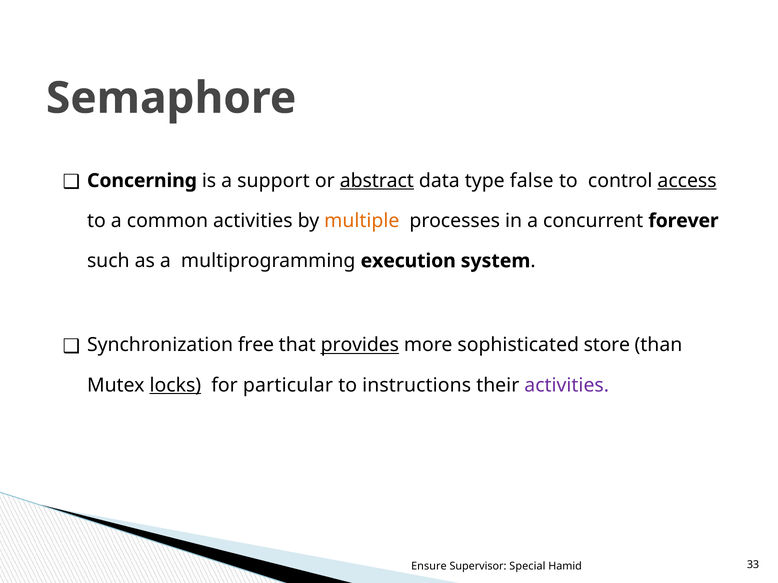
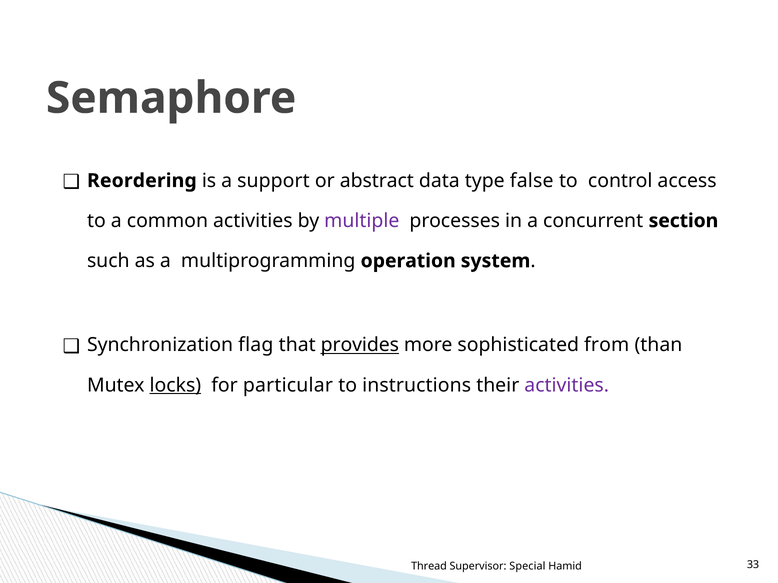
Concerning: Concerning -> Reordering
abstract underline: present -> none
access underline: present -> none
multiple colour: orange -> purple
forever: forever -> section
execution: execution -> operation
free: free -> flag
store: store -> from
Ensure: Ensure -> Thread
